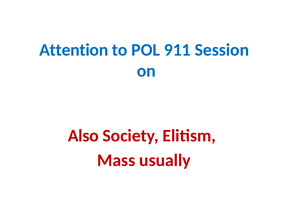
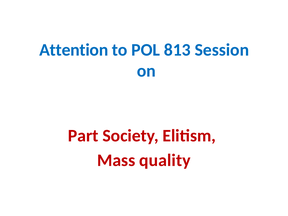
911: 911 -> 813
Also: Also -> Part
usually: usually -> quality
